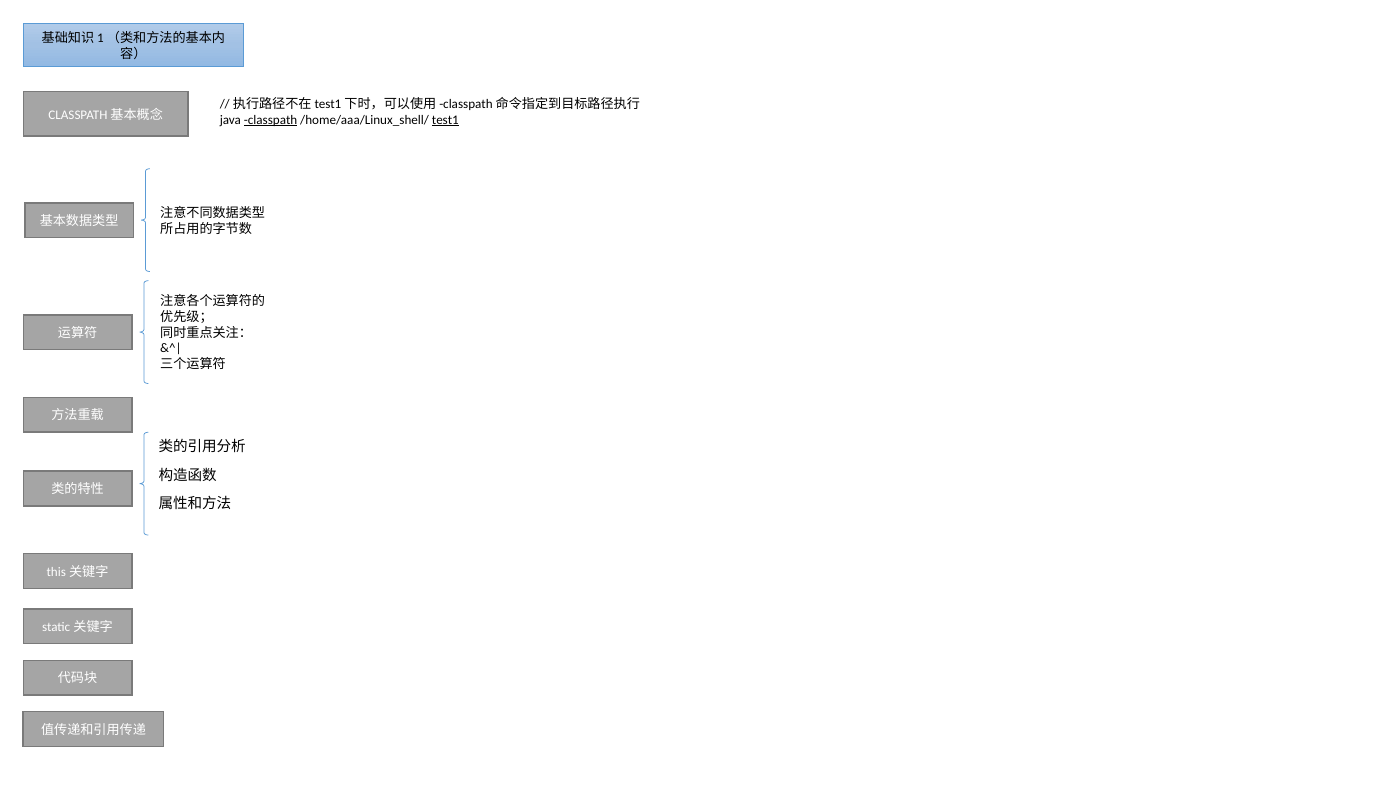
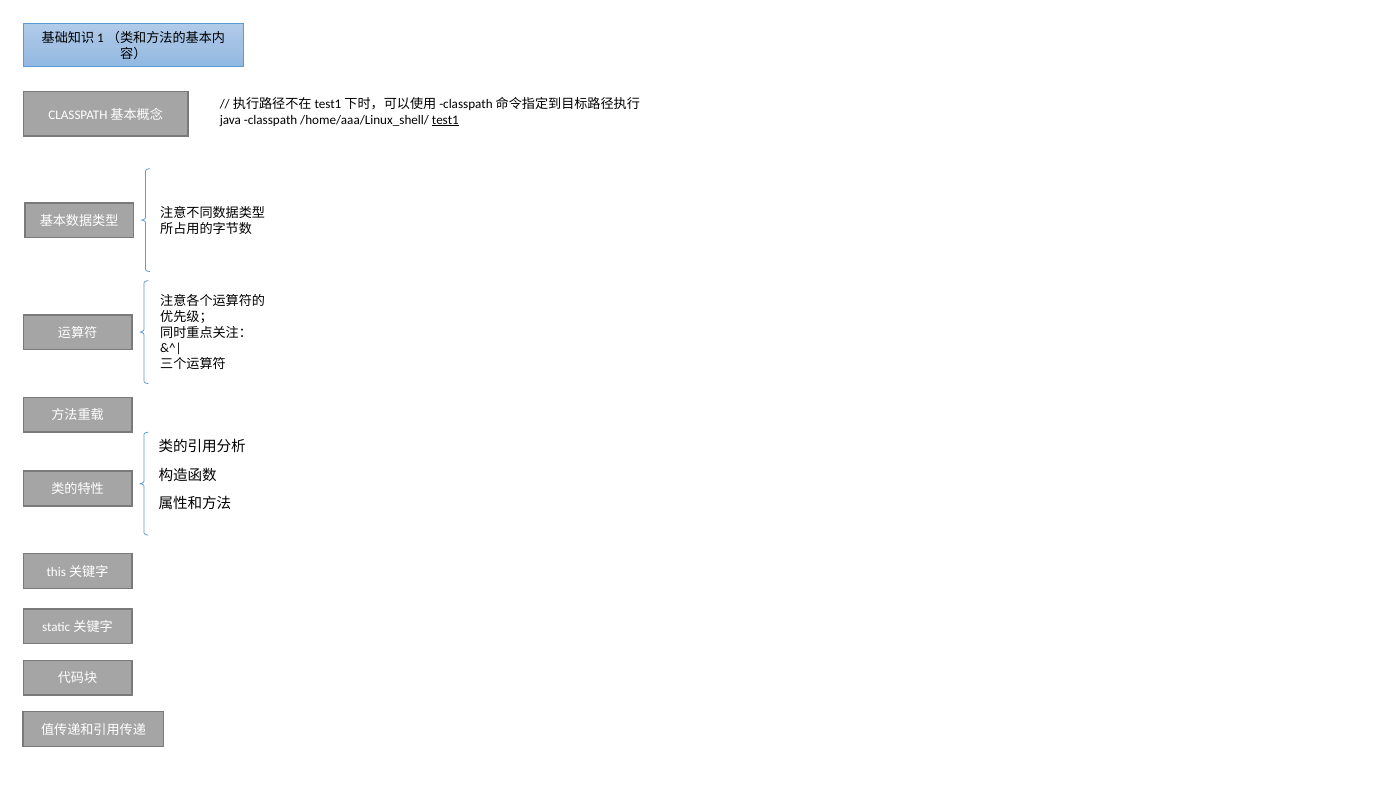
classpath underline: present -> none
